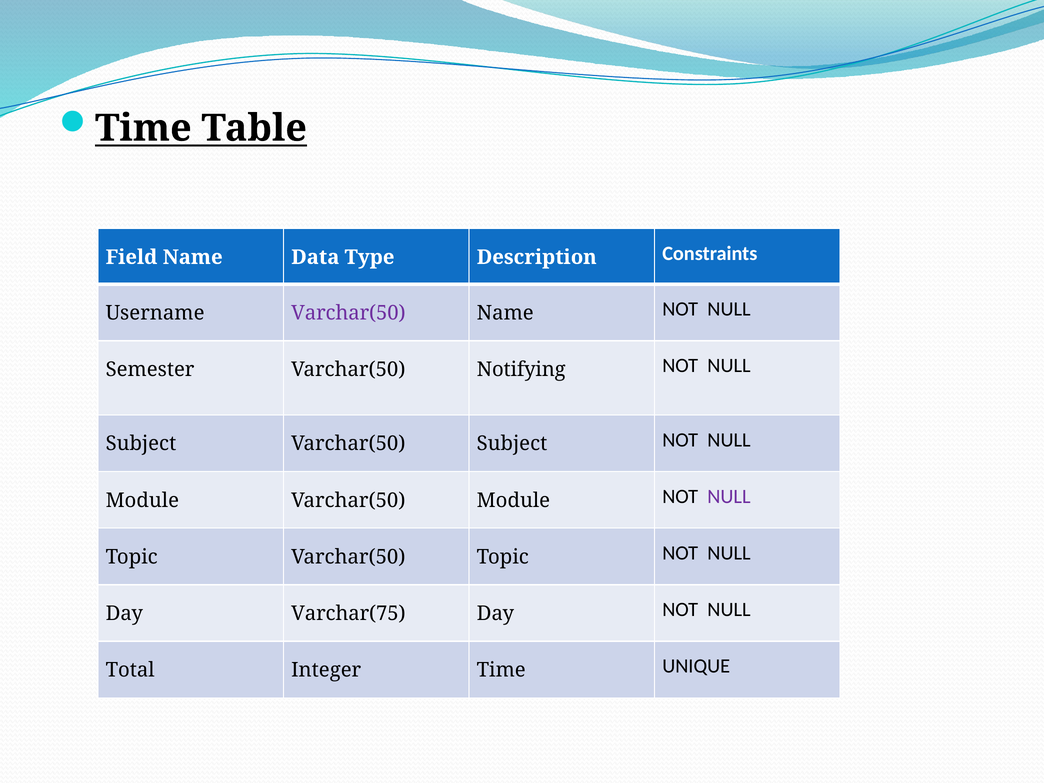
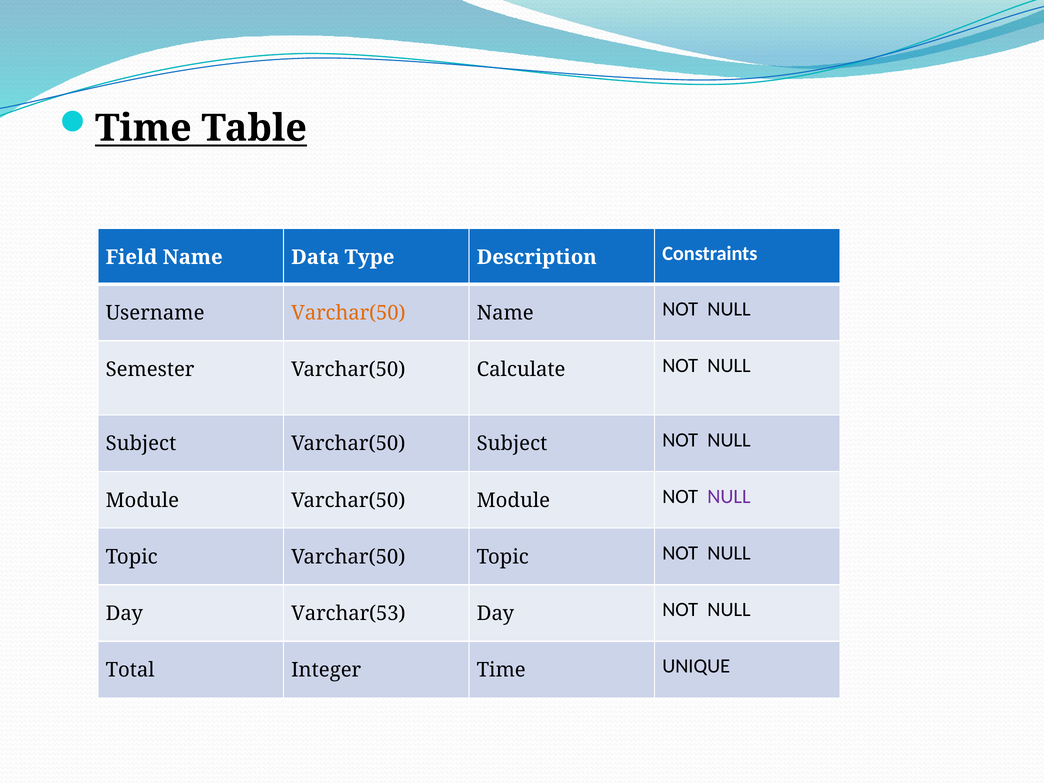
Varchar(50 at (348, 313) colour: purple -> orange
Notifying: Notifying -> Calculate
Varchar(75: Varchar(75 -> Varchar(53
